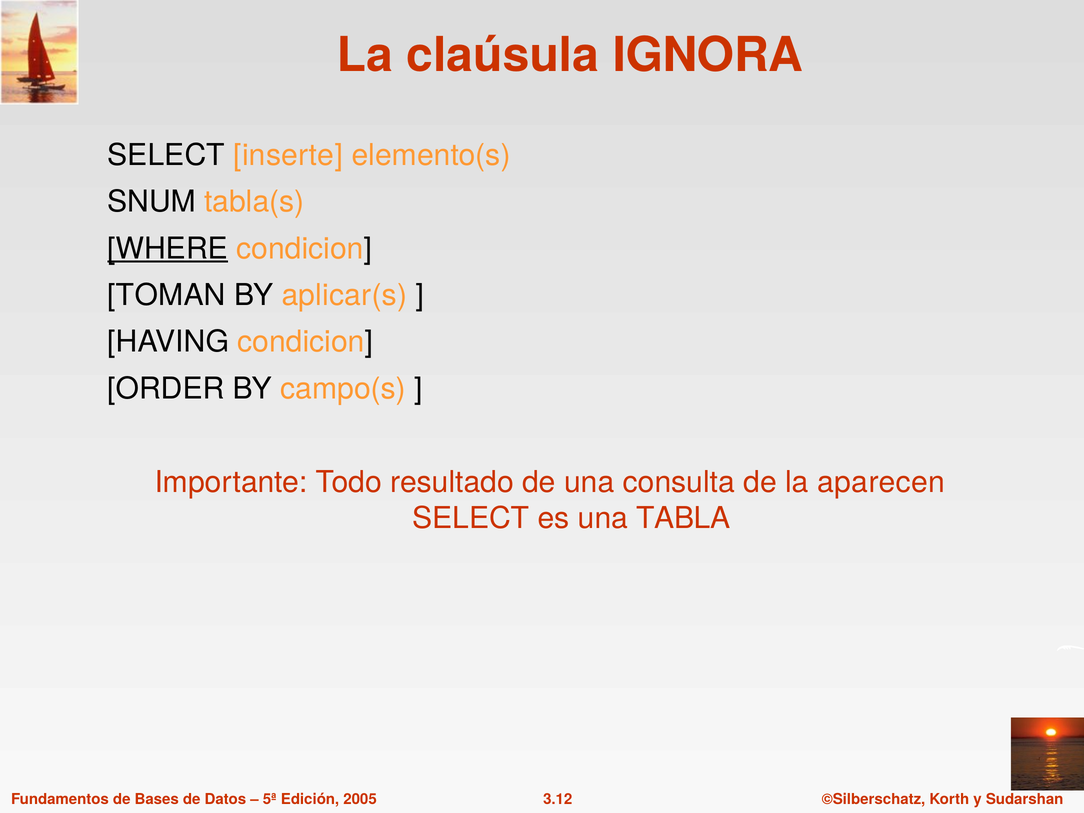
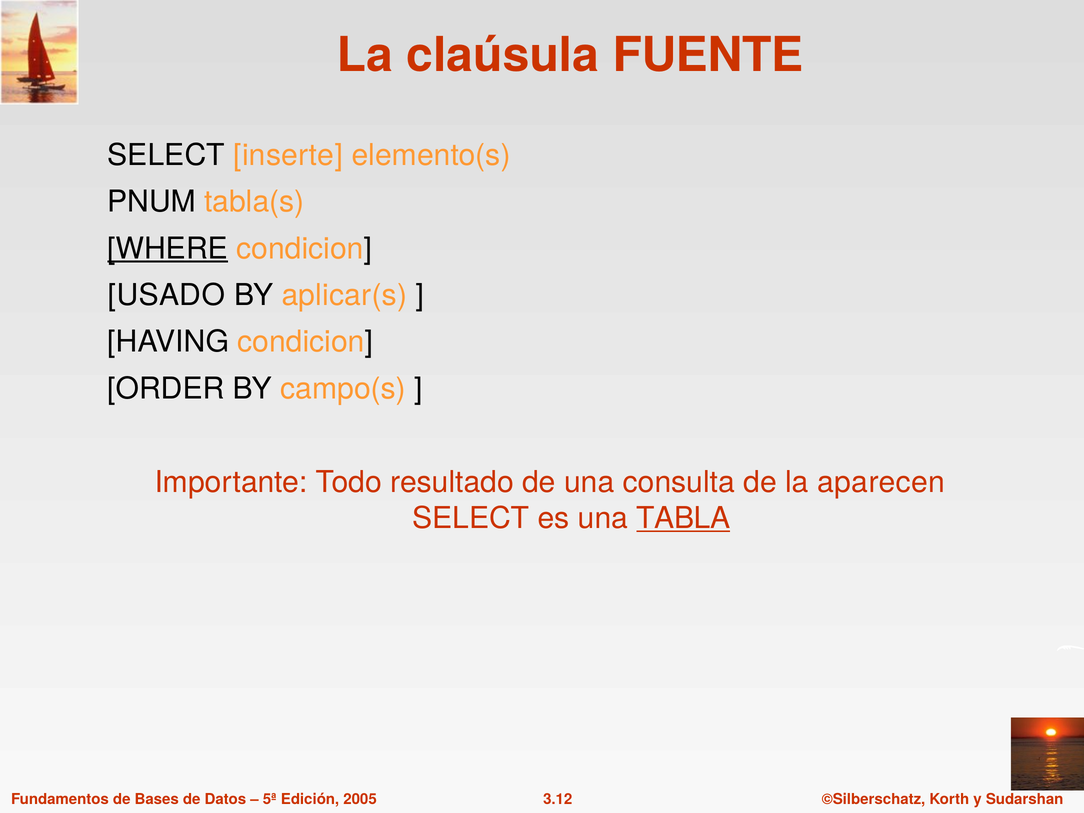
IGNORA: IGNORA -> FUENTE
SNUM: SNUM -> PNUM
TOMAN: TOMAN -> USADO
TABLA underline: none -> present
